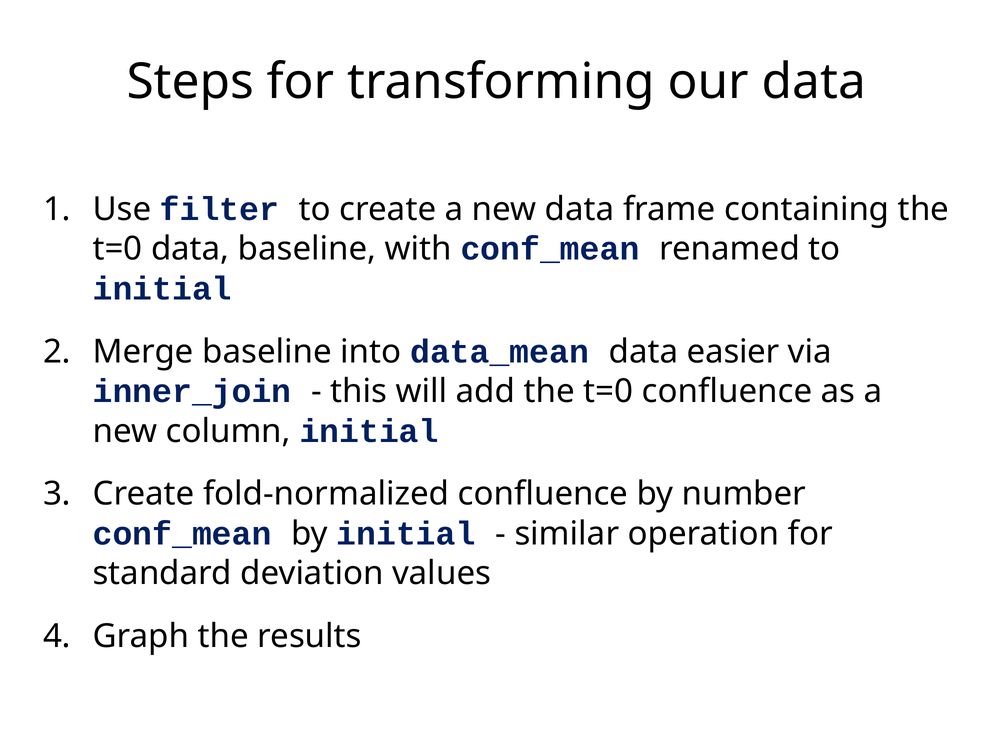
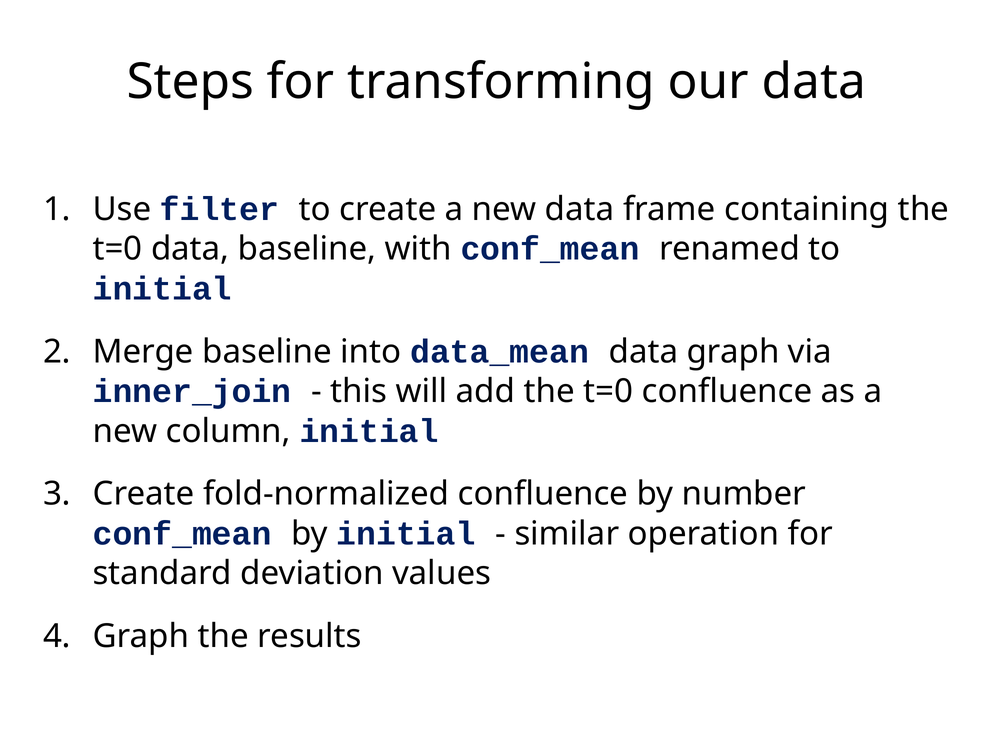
data easier: easier -> graph
